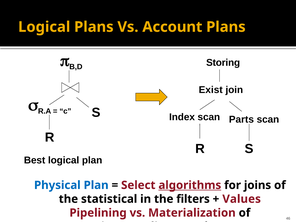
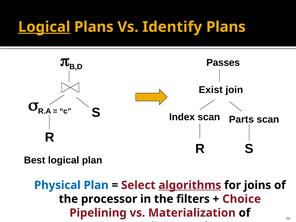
Logical at (44, 27) underline: none -> present
Account: Account -> Identify
Storing: Storing -> Passes
statistical: statistical -> processor
Values: Values -> Choice
